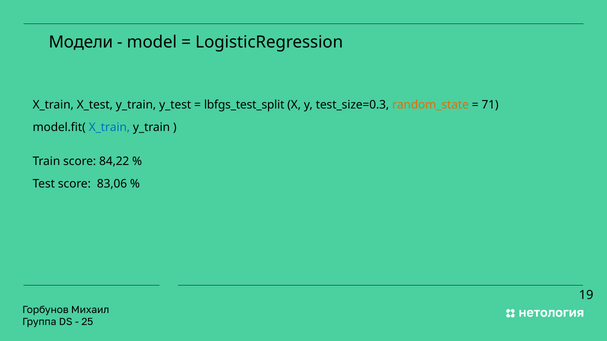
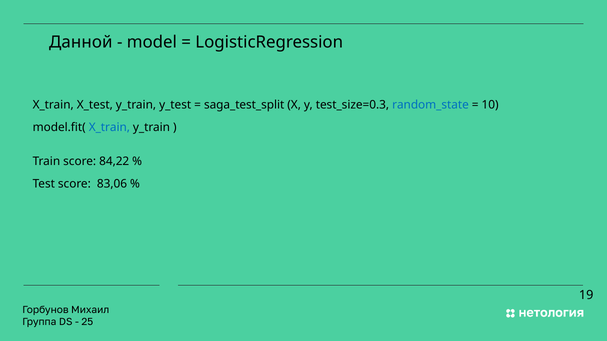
Модели: Модели -> Данной
lbfgs_test_split: lbfgs_test_split -> saga_test_split
random_state colour: orange -> blue
71: 71 -> 10
